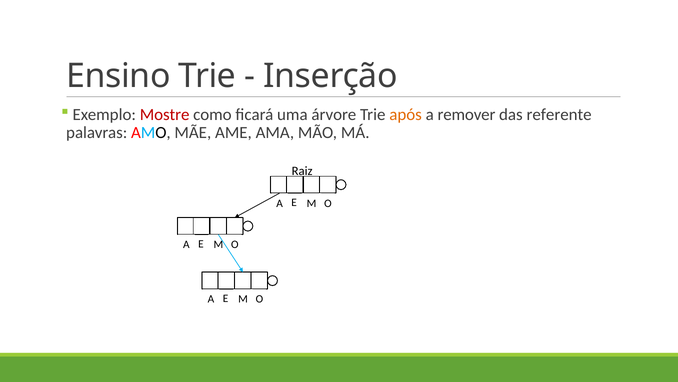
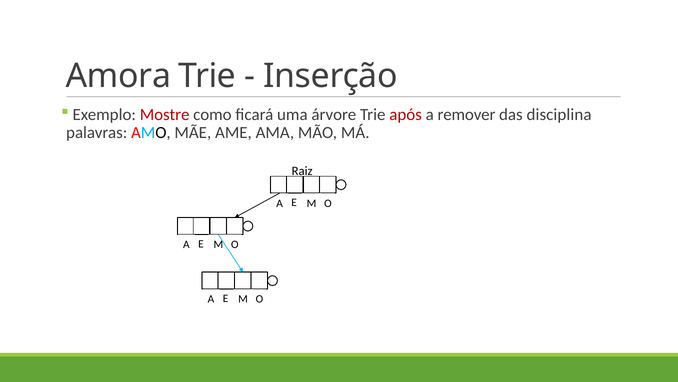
Ensino: Ensino -> Amora
após colour: orange -> red
referente: referente -> disciplina
